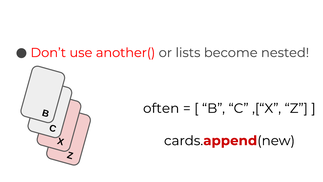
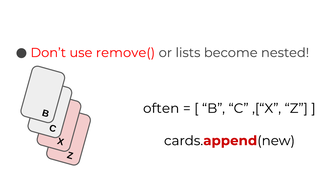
another(: another( -> remove(
